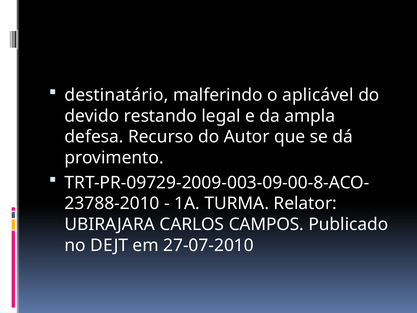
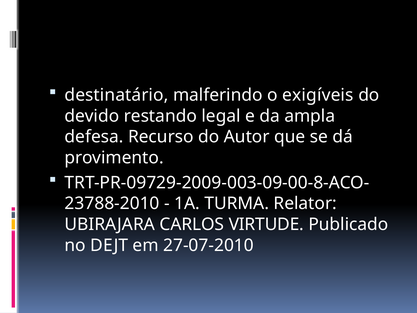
aplicável: aplicável -> exigíveis
CAMPOS: CAMPOS -> VIRTUDE
